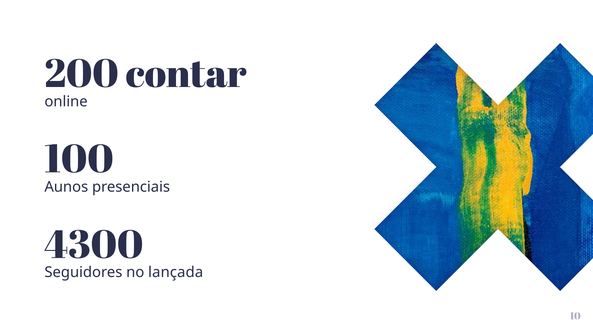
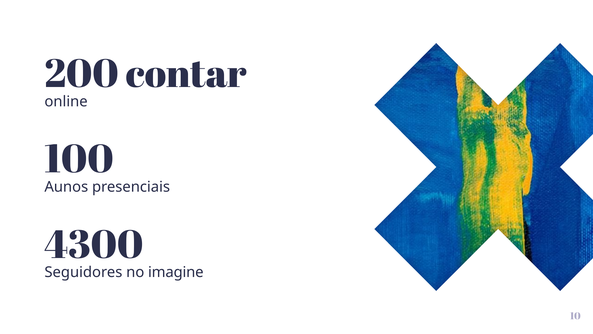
lançada: lançada -> imagine
